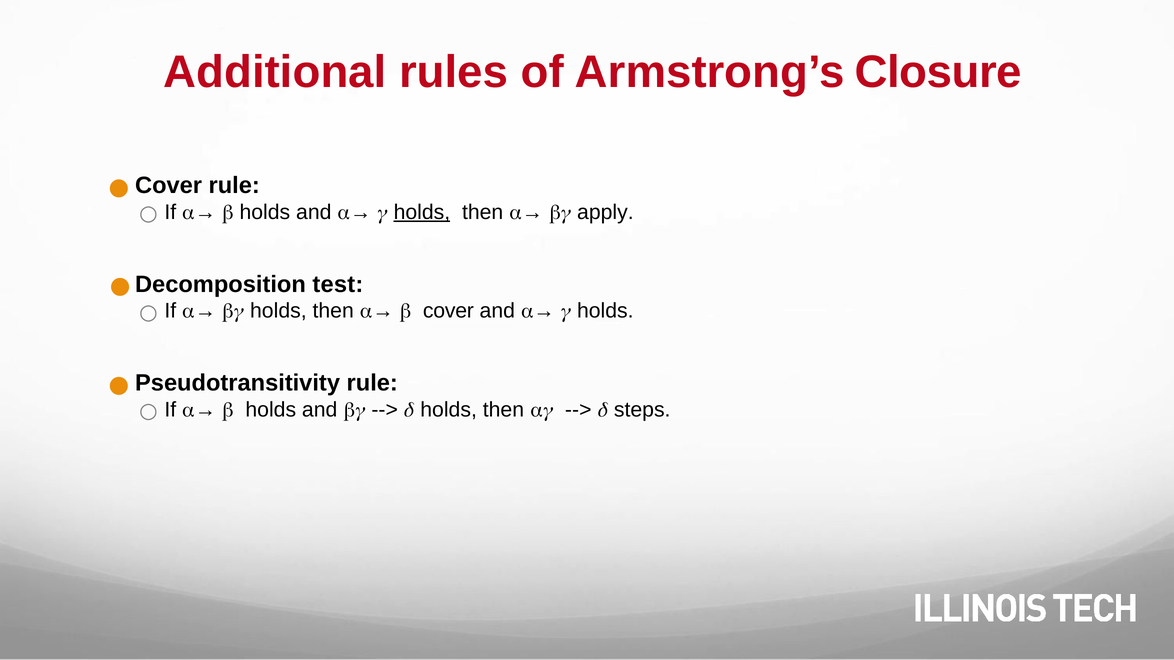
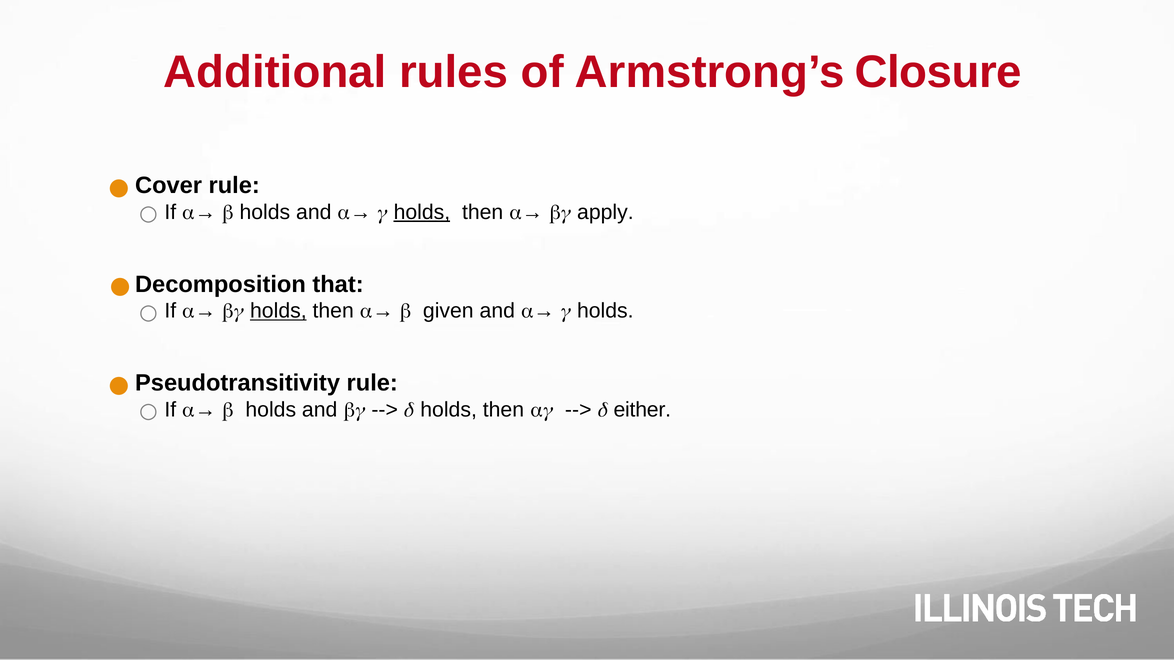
test: test -> that
holds at (278, 311) underline: none -> present
cover at (448, 311): cover -> given
steps: steps -> either
